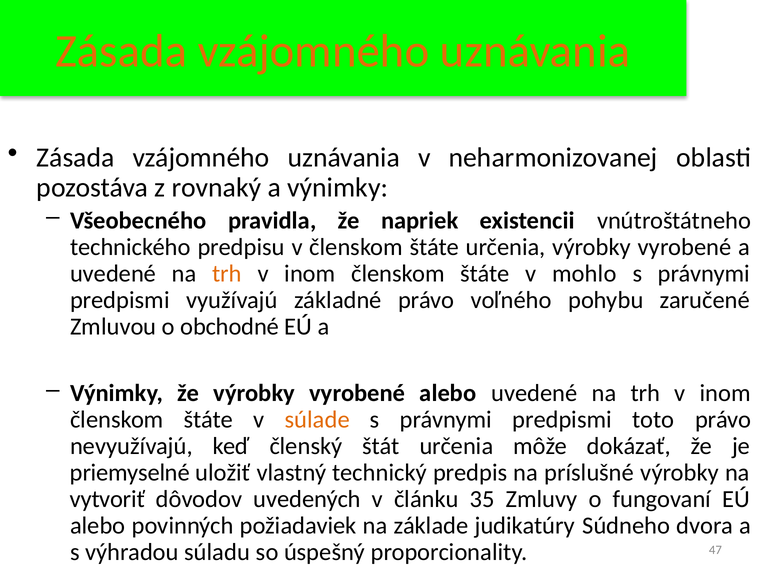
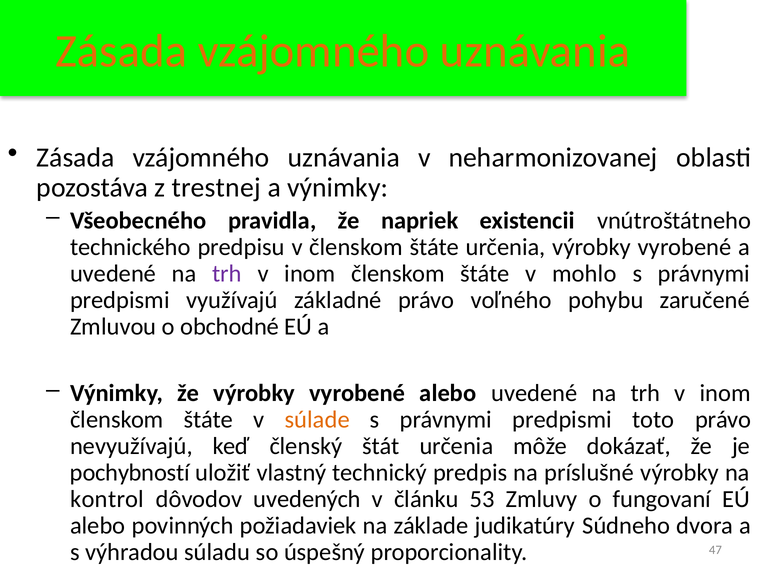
rovnaký: rovnaký -> trestnej
trh at (227, 274) colour: orange -> purple
priemyselné: priemyselné -> pochybností
vytvoriť: vytvoriť -> kontrol
35: 35 -> 53
